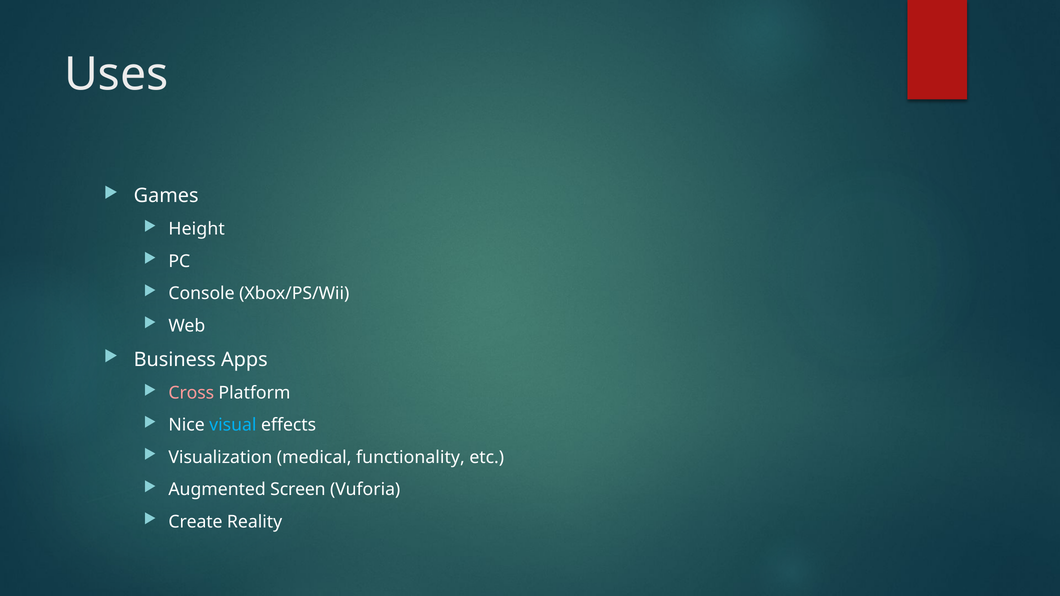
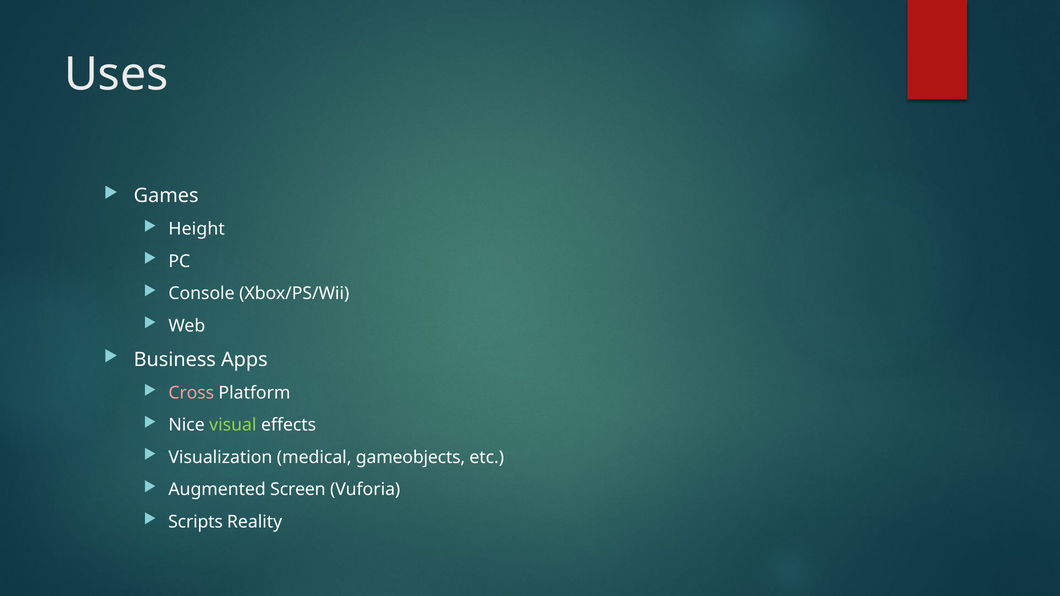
visual colour: light blue -> light green
functionality: functionality -> gameobjects
Create: Create -> Scripts
